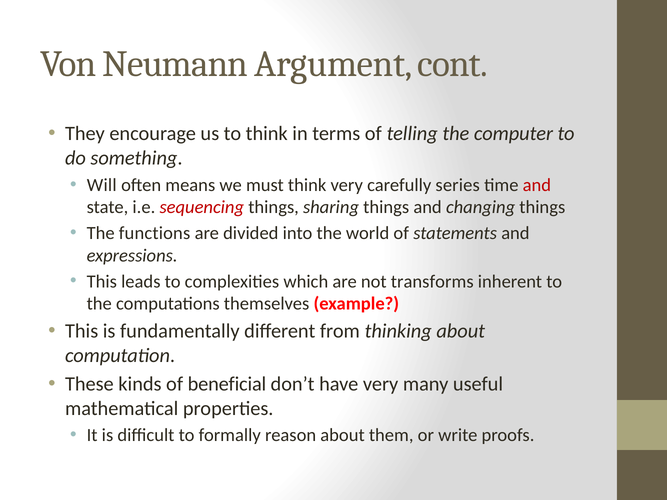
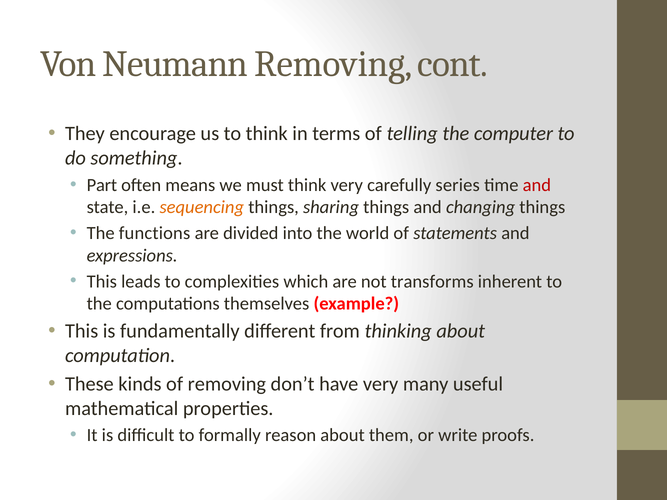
Neumann Argument: Argument -> Removing
Will: Will -> Part
sequencing colour: red -> orange
of beneficial: beneficial -> removing
